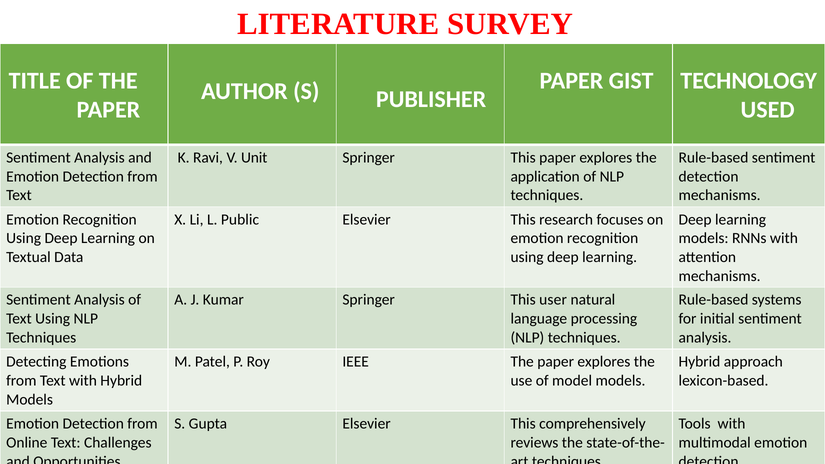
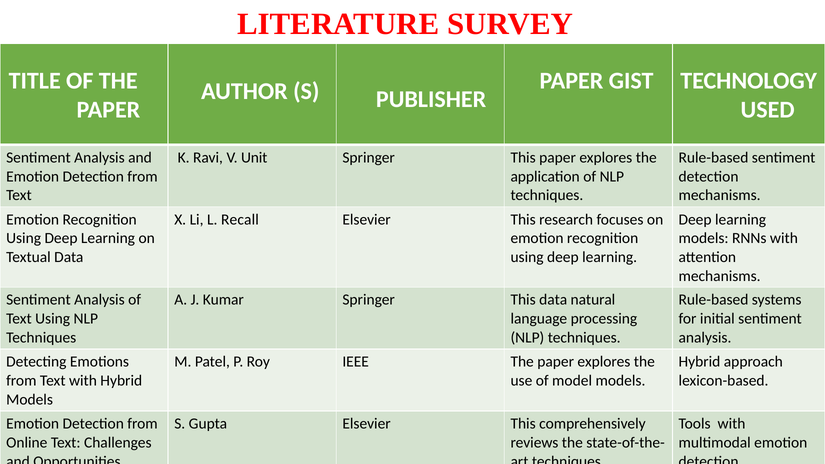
Public: Public -> Recall
This user: user -> data
